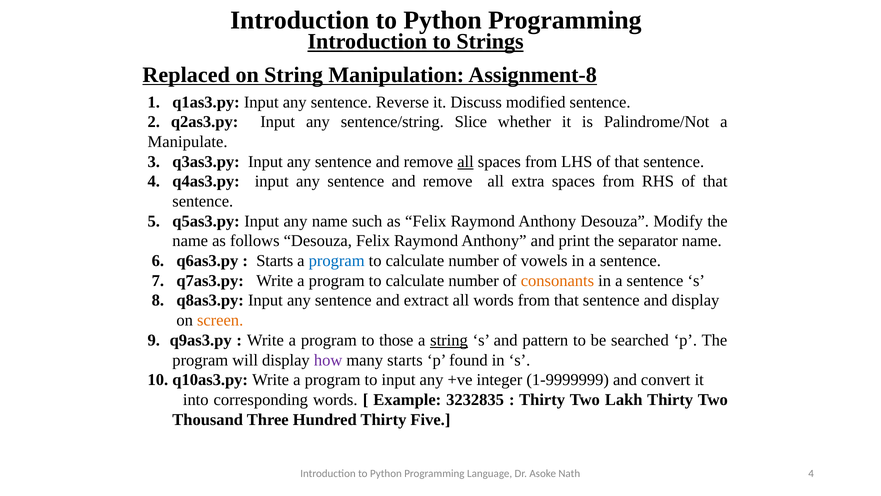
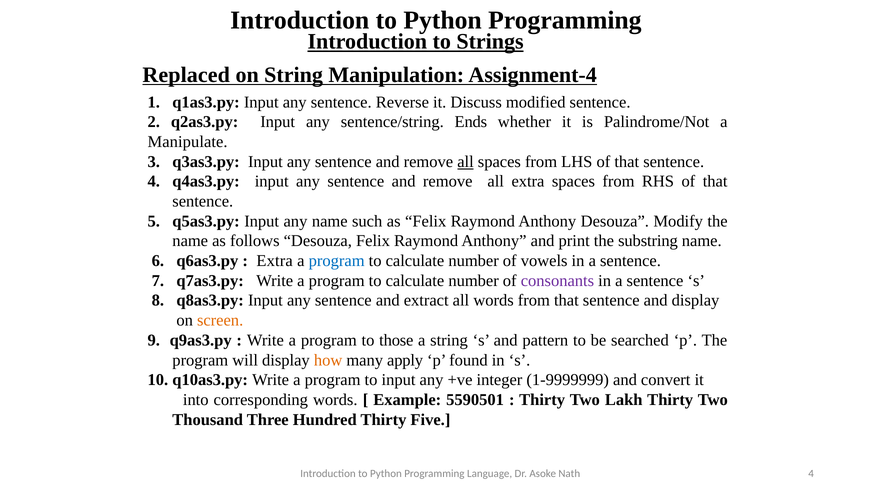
Assignment-8: Assignment-8 -> Assignment-4
Slice: Slice -> Ends
separator: separator -> substring
Starts at (275, 261): Starts -> Extra
consonants colour: orange -> purple
string at (449, 340) underline: present -> none
how colour: purple -> orange
many starts: starts -> apply
3232835: 3232835 -> 5590501
